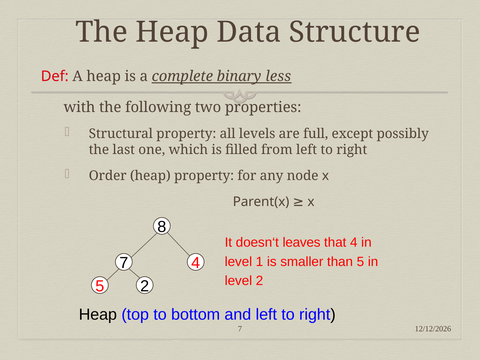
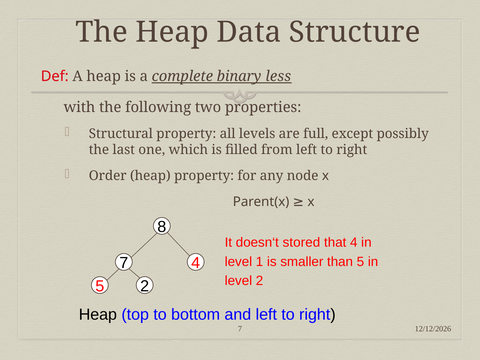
leaves: leaves -> stored
